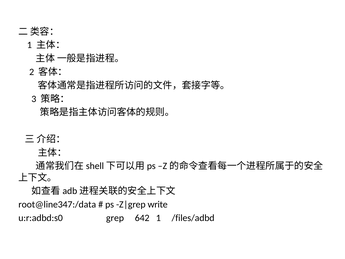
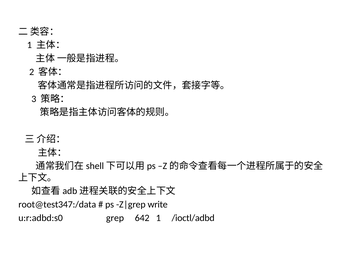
root@line347:/data: root@line347:/data -> root@test347:/data
/files/adbd: /files/adbd -> /ioctl/adbd
